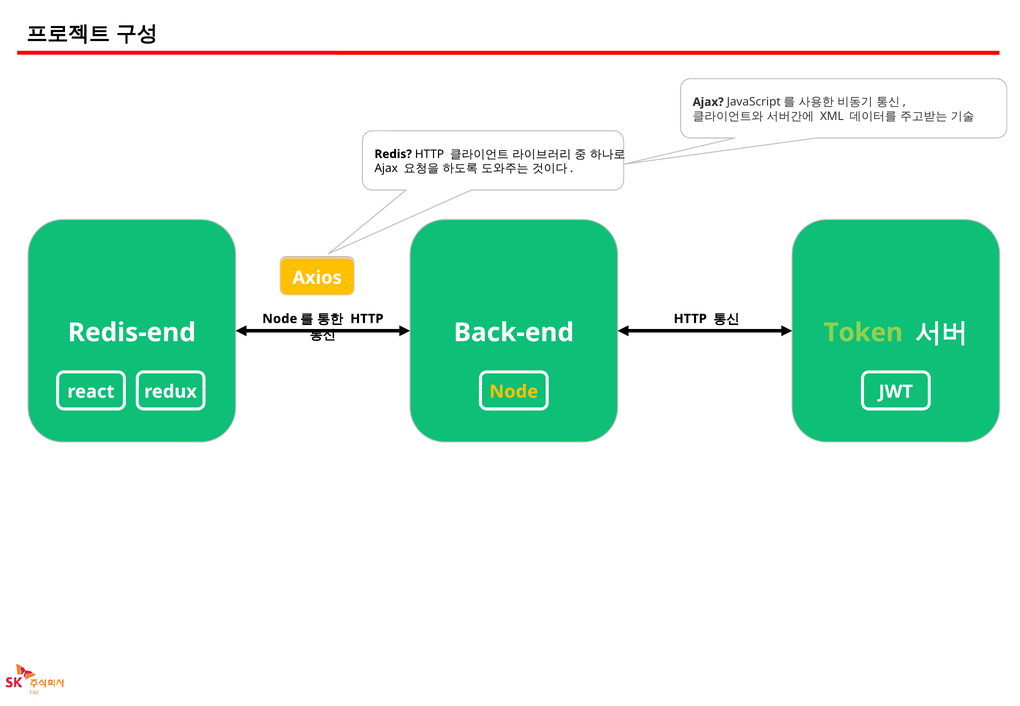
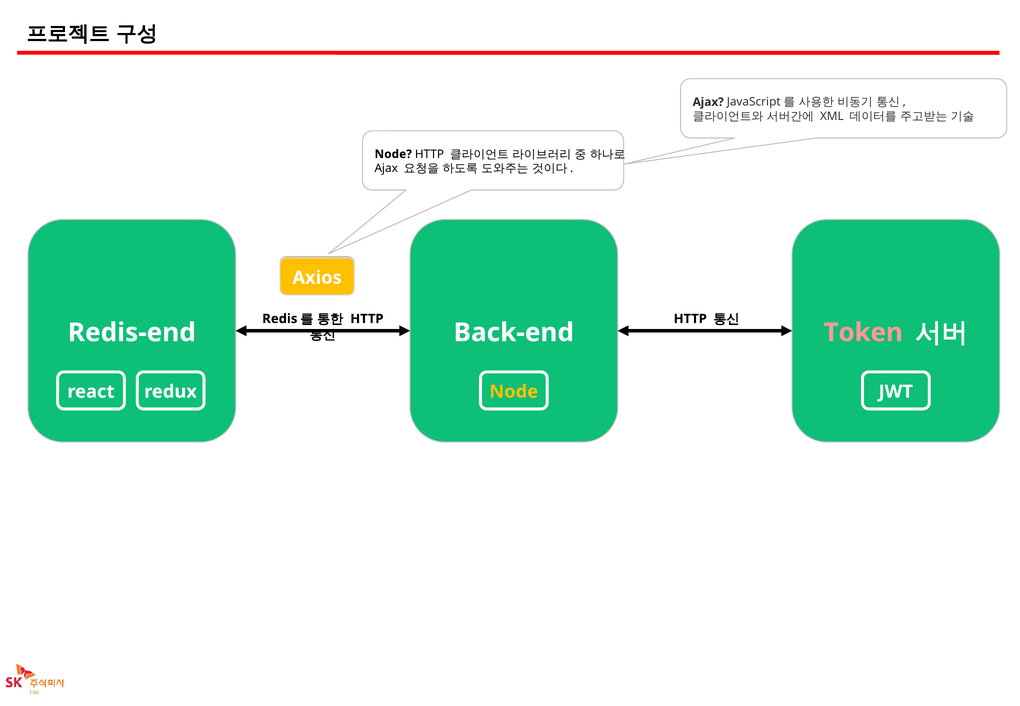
Redis at (393, 154): Redis -> Node
Node at (280, 319): Node -> Redis
Token colour: light green -> pink
